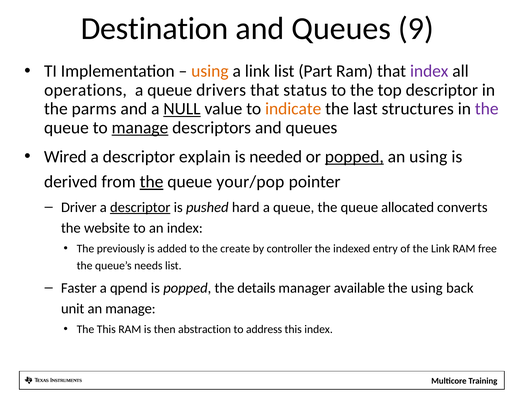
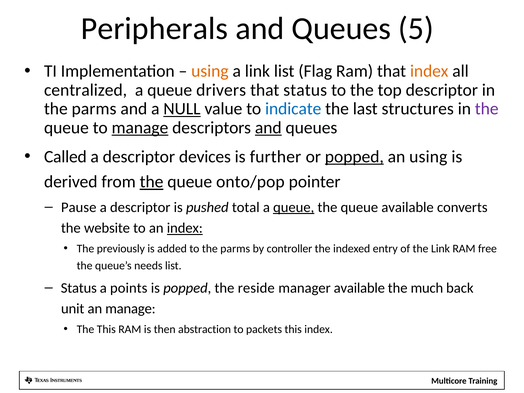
Destination: Destination -> Peripherals
9: 9 -> 5
Part: Part -> Flag
index at (429, 71) colour: purple -> orange
operations: operations -> centralized
indicate colour: orange -> blue
and at (268, 128) underline: none -> present
Wired: Wired -> Called
explain: explain -> devices
needed: needed -> further
your/pop: your/pop -> onto/pop
Driver: Driver -> Pause
descriptor at (140, 207) underline: present -> none
hard: hard -> total
queue at (294, 207) underline: none -> present
queue allocated: allocated -> available
index at (185, 228) underline: none -> present
to the create: create -> parms
Faster at (79, 288): Faster -> Status
qpend: qpend -> points
details: details -> reside
the using: using -> much
address: address -> packets
